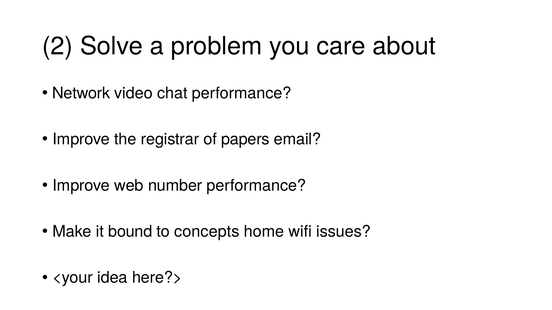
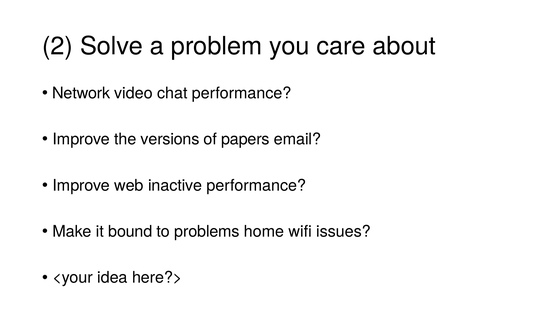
registrar: registrar -> versions
number: number -> inactive
concepts: concepts -> problems
